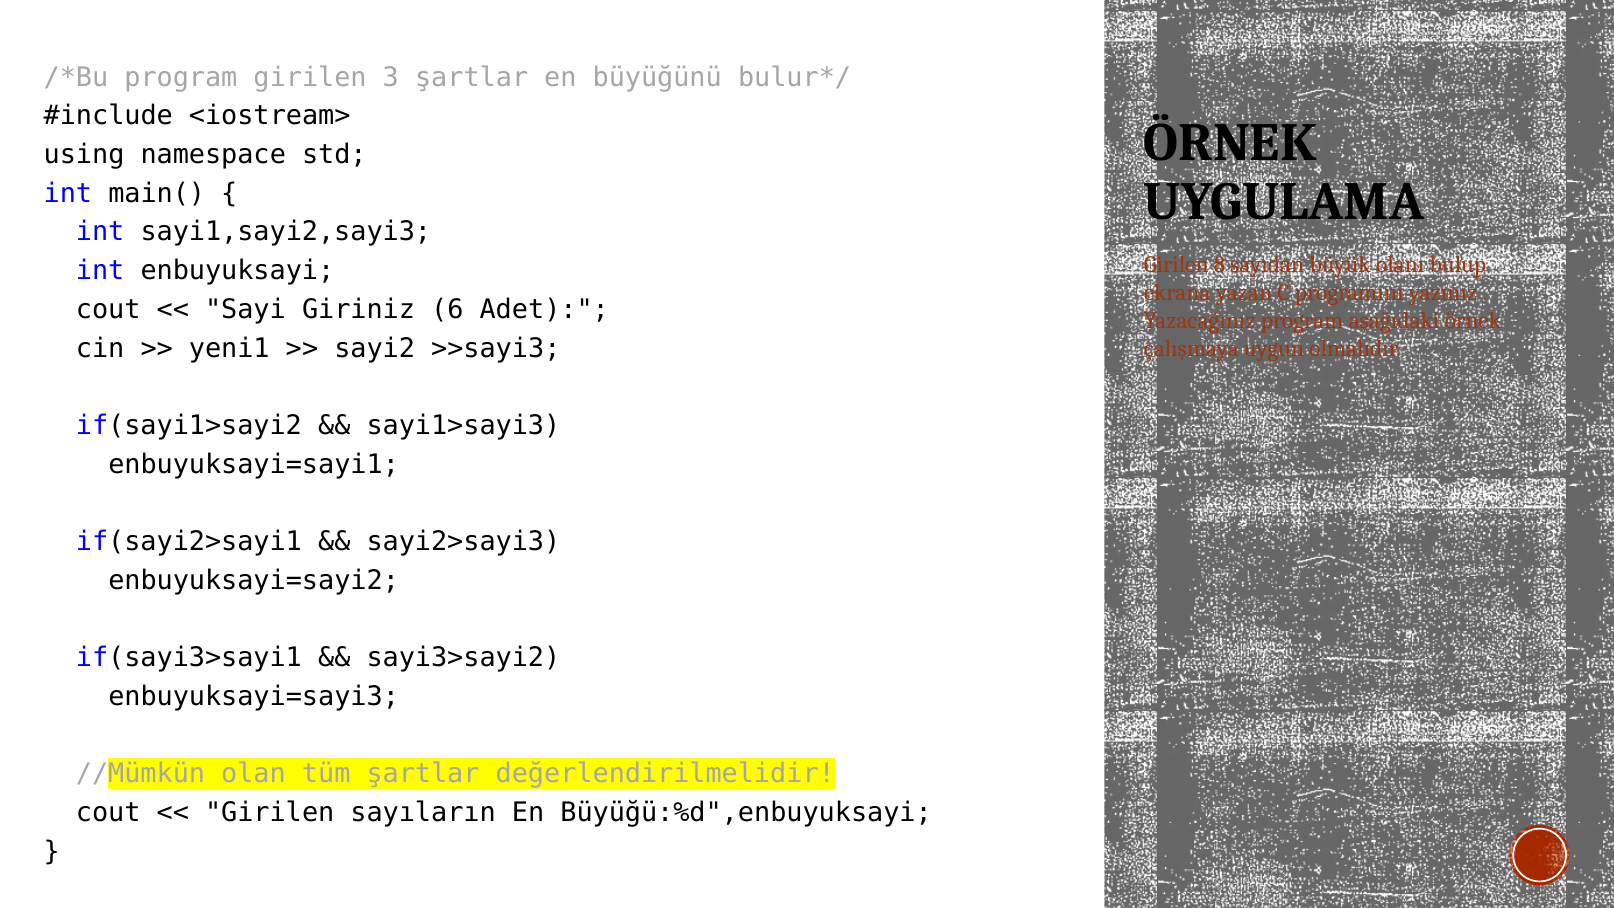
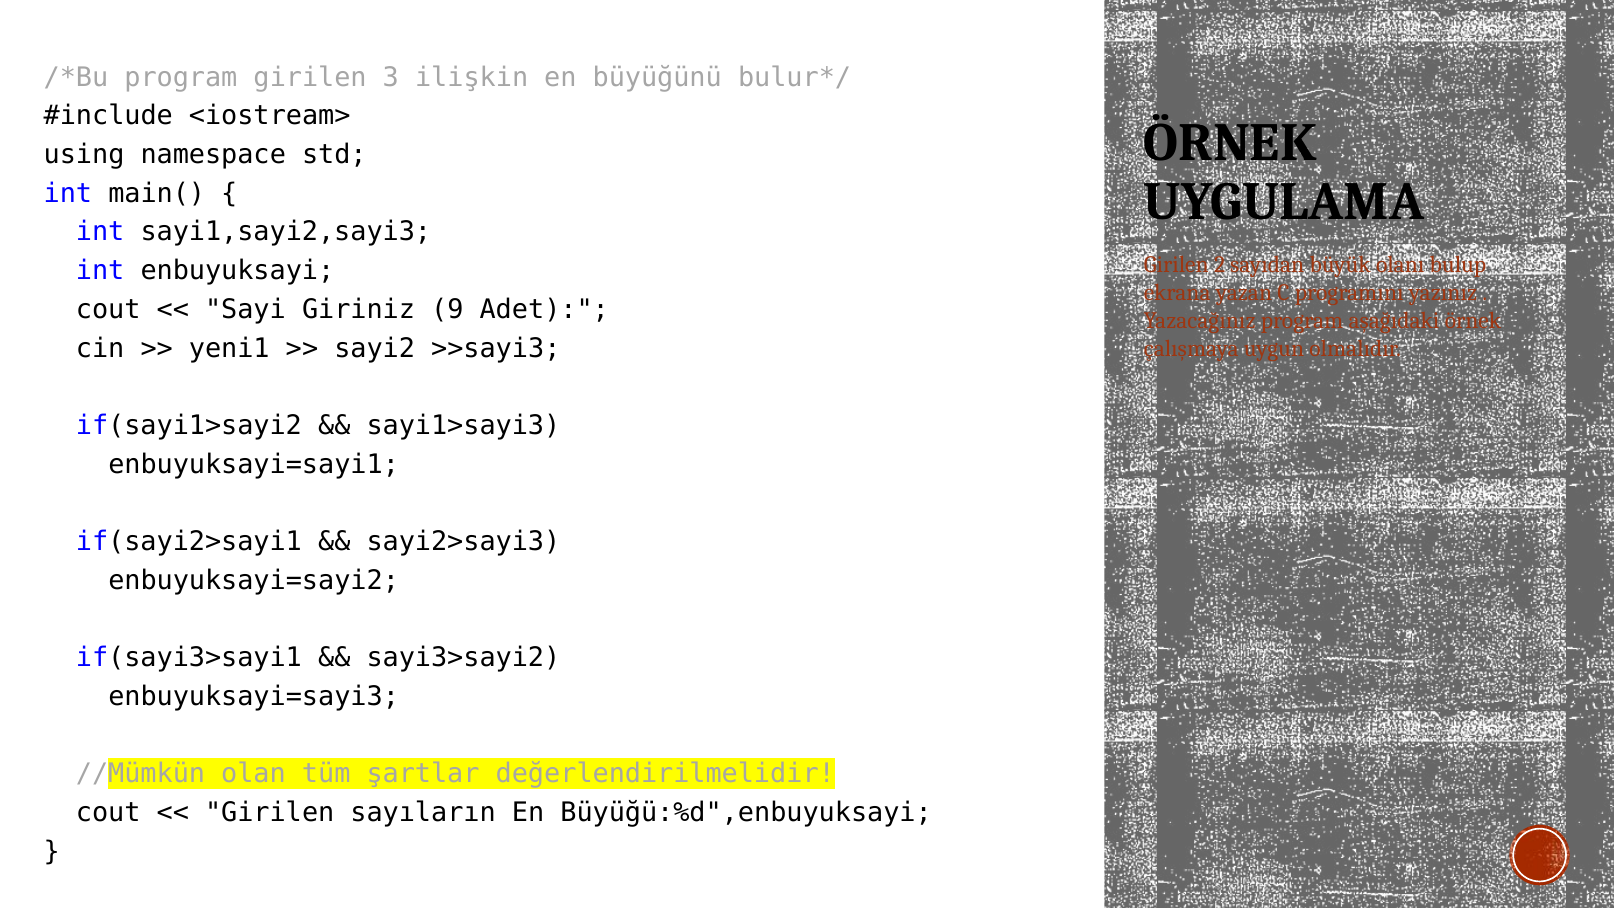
3 şartlar: şartlar -> ilişkin
8: 8 -> 2
6: 6 -> 9
